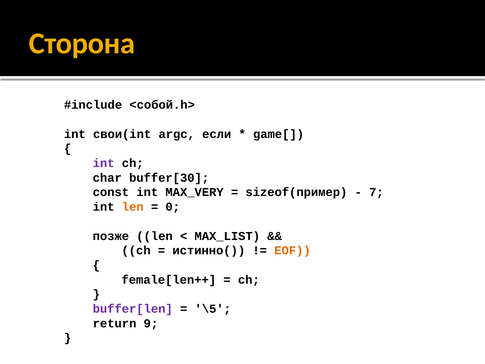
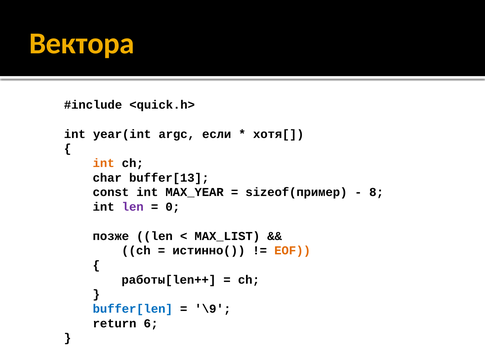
Сторона: Сторона -> Вектора
<собой.h>: <собой.h> -> <quick.h>
свои(int: свои(int -> year(int
game[: game[ -> хотя[
int at (104, 163) colour: purple -> orange
buffer[30: buffer[30 -> buffer[13
MAX_VERY: MAX_VERY -> MAX_YEAR
7: 7 -> 8
len at (133, 207) colour: orange -> purple
female[len++: female[len++ -> работы[len++
buffer[len colour: purple -> blue
\5: \5 -> \9
9: 9 -> 6
